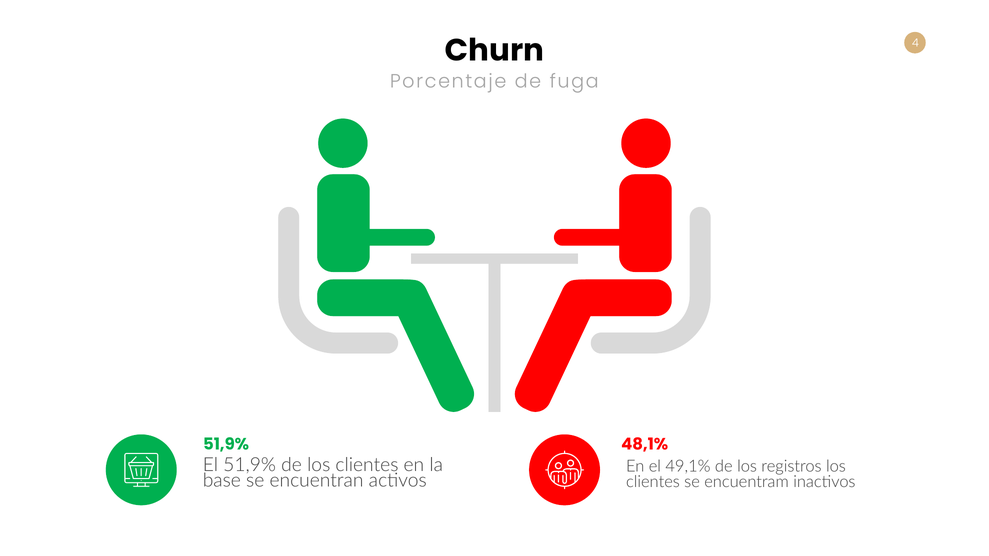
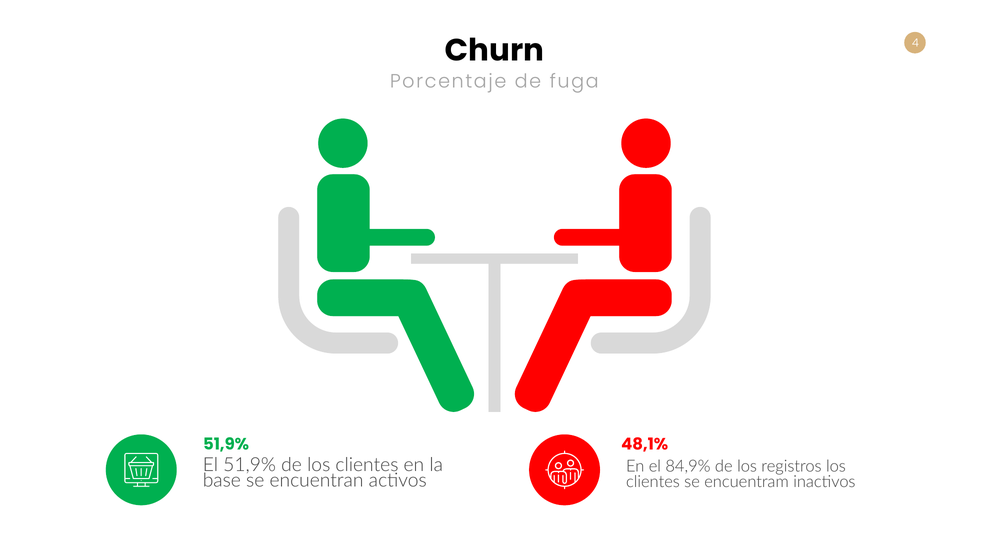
49,1%: 49,1% -> 84,9%
